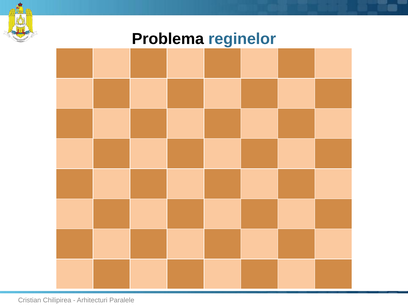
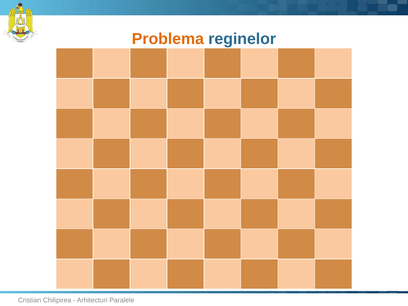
Problema colour: black -> orange
